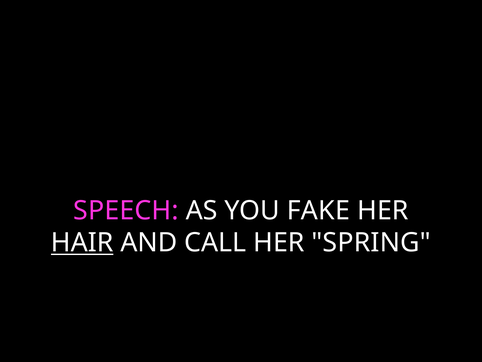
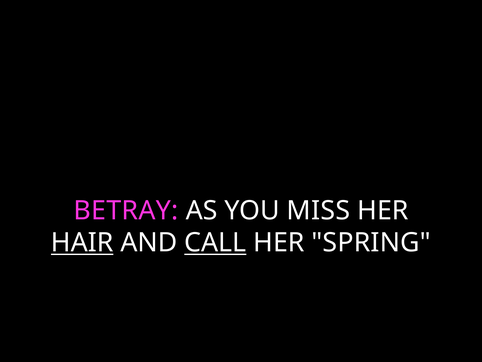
SPEECH: SPEECH -> BETRAY
FAKE: FAKE -> MISS
CALL underline: none -> present
